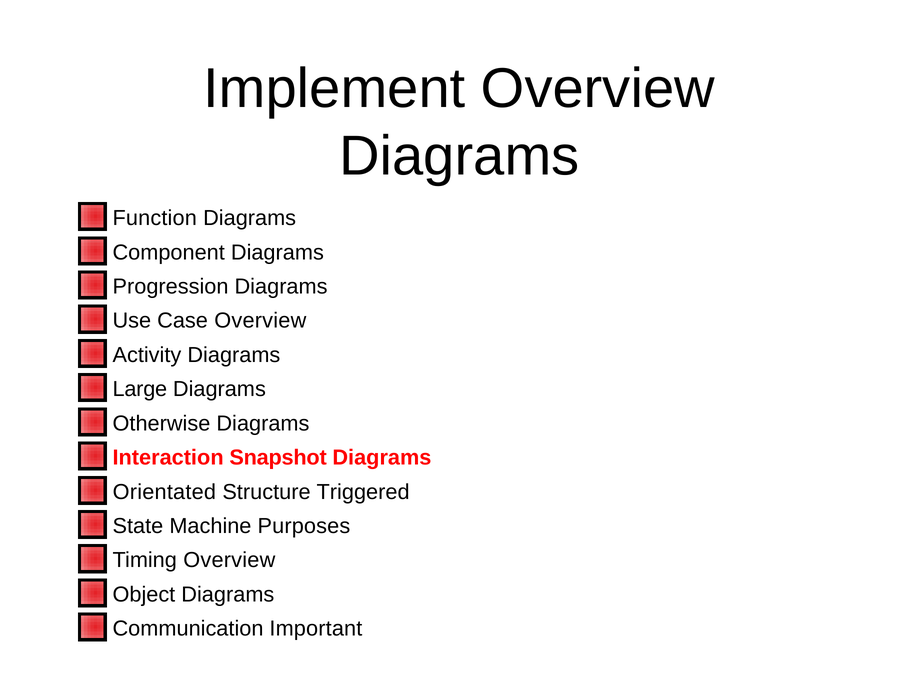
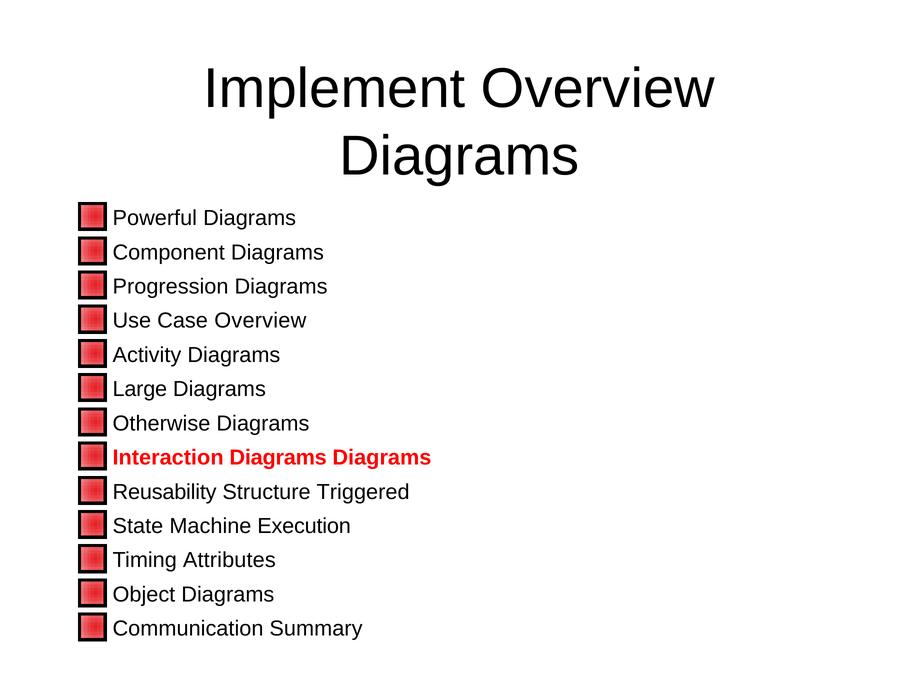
Function: Function -> Powerful
Interaction Snapshot: Snapshot -> Diagrams
Orientated: Orientated -> Reusability
Purposes: Purposes -> Execution
Timing Overview: Overview -> Attributes
Important: Important -> Summary
